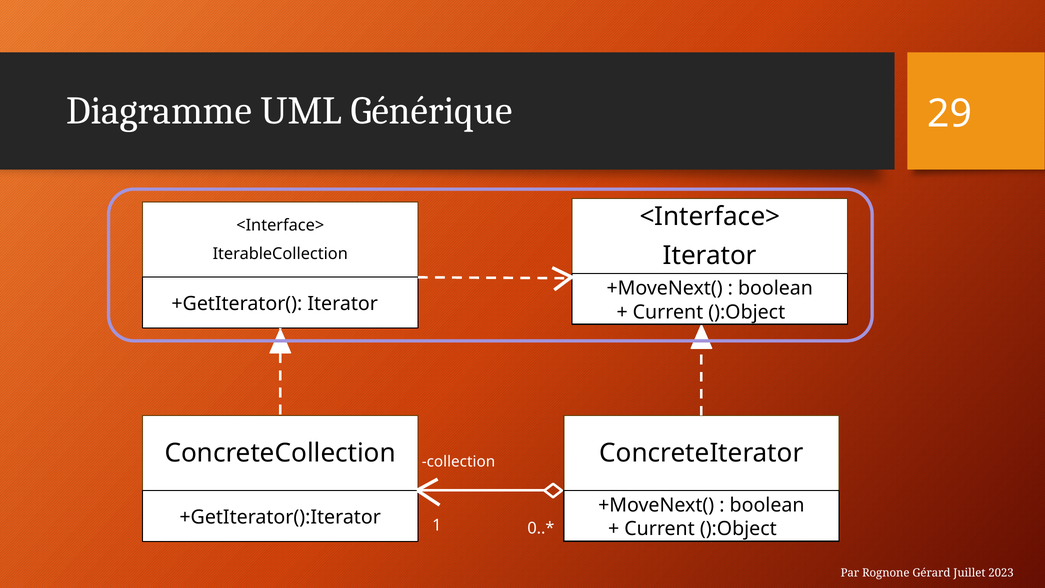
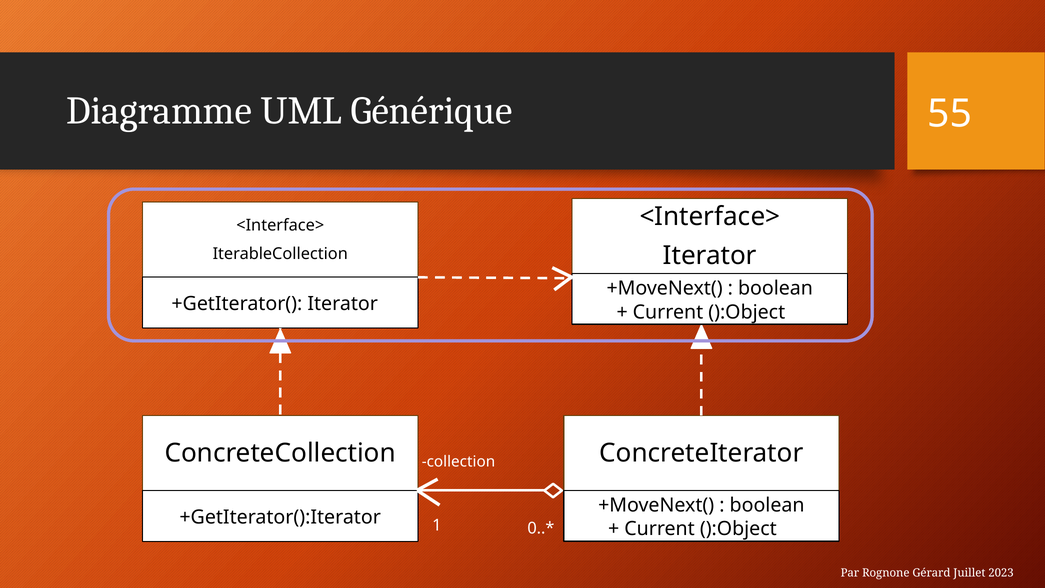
29: 29 -> 55
